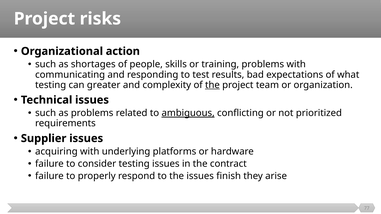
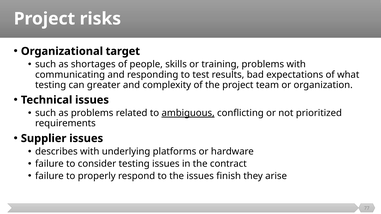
action: action -> target
the at (212, 85) underline: present -> none
acquiring: acquiring -> describes
